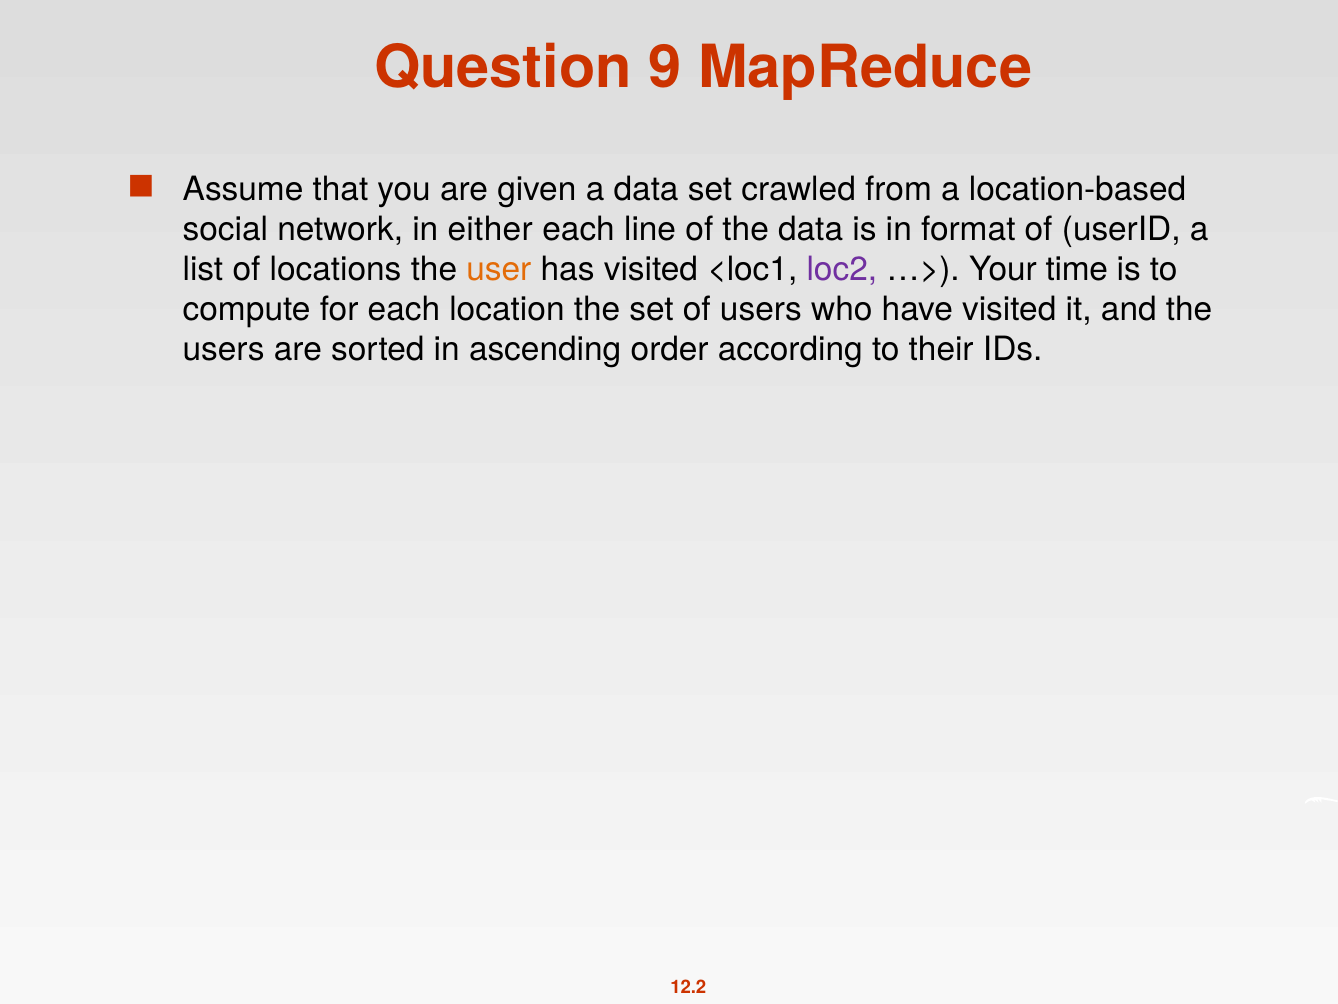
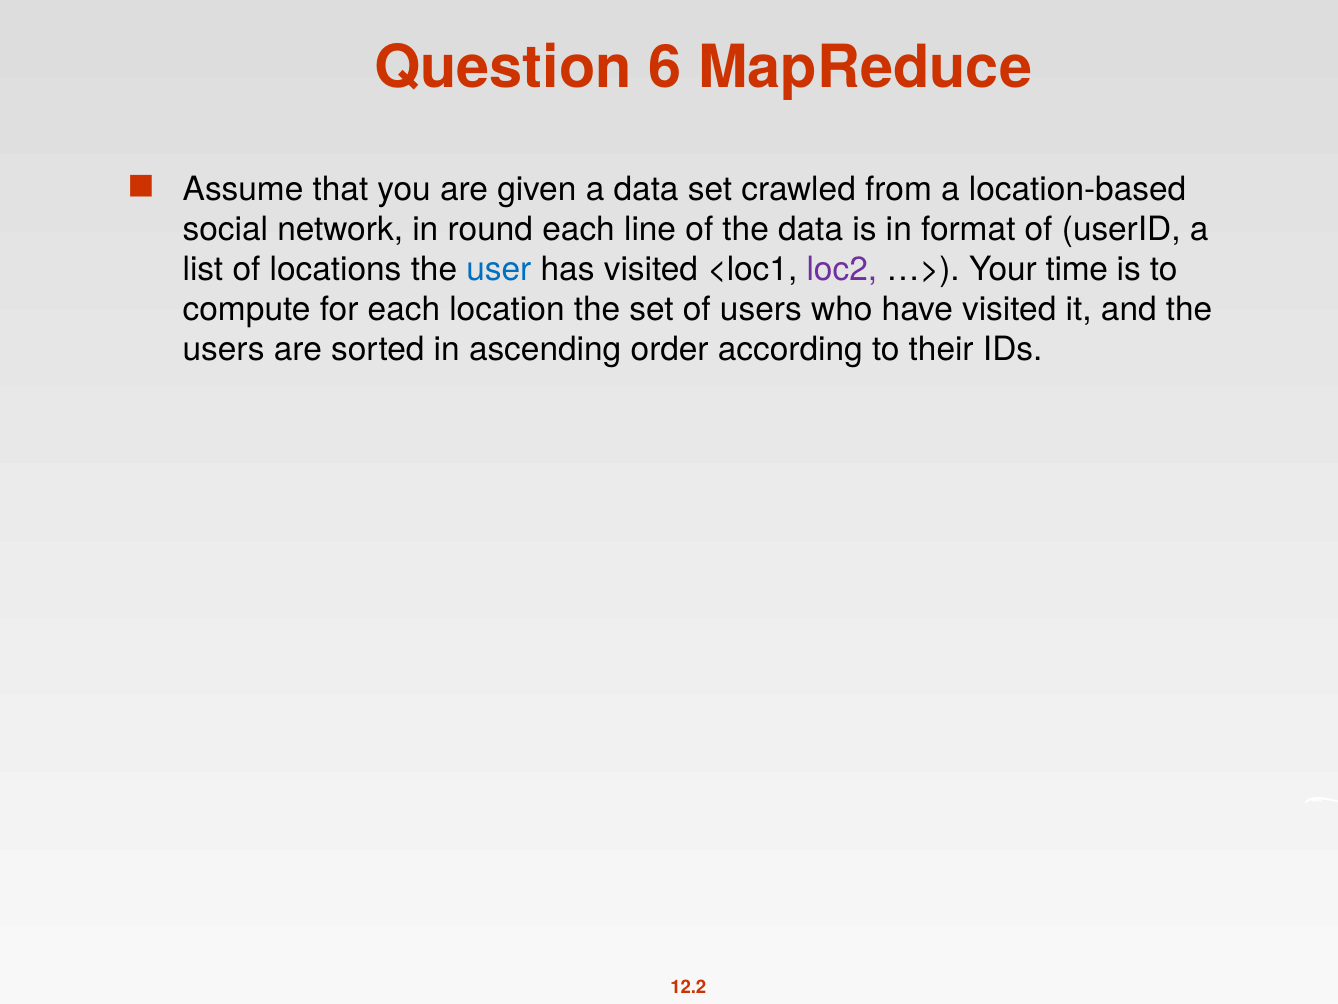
9: 9 -> 6
either: either -> round
user colour: orange -> blue
